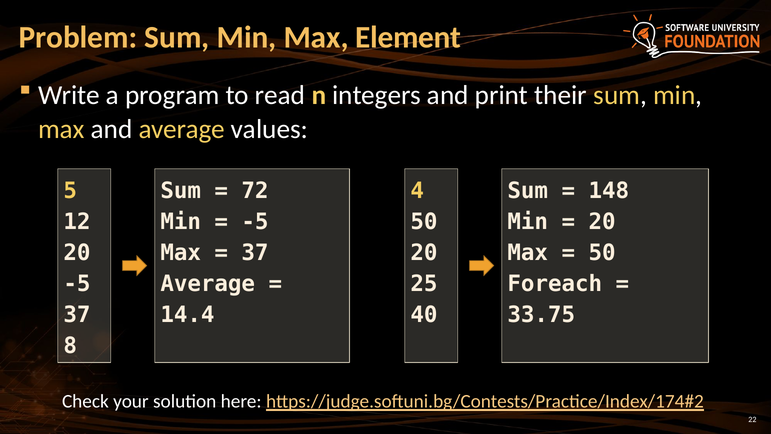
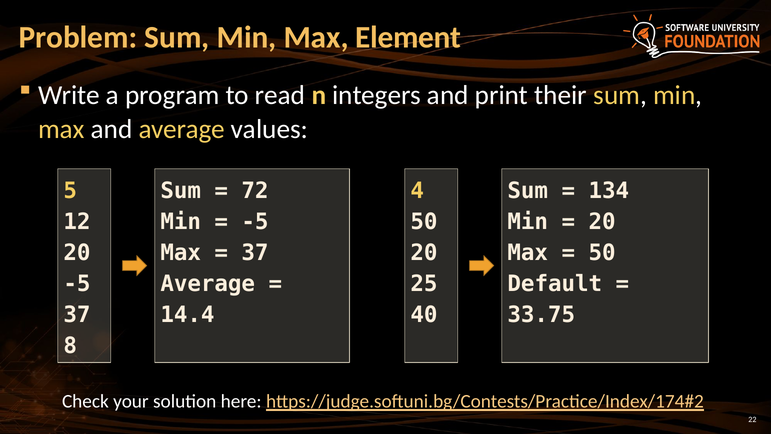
148: 148 -> 134
Foreach: Foreach -> Default
